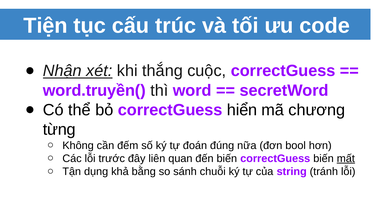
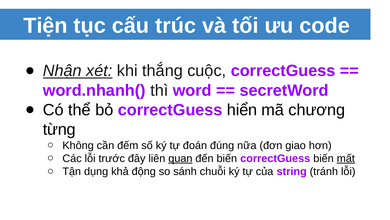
word.truyền(: word.truyền( -> word.nhanh(
bool: bool -> giao
quan underline: none -> present
bằng: bằng -> động
